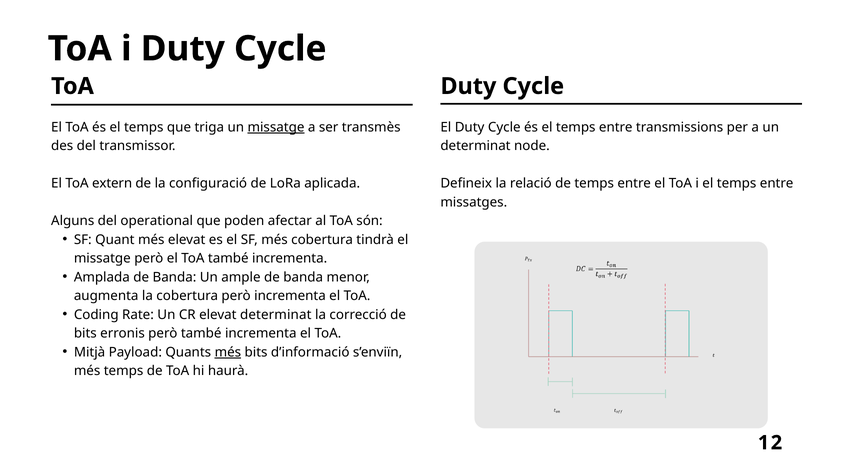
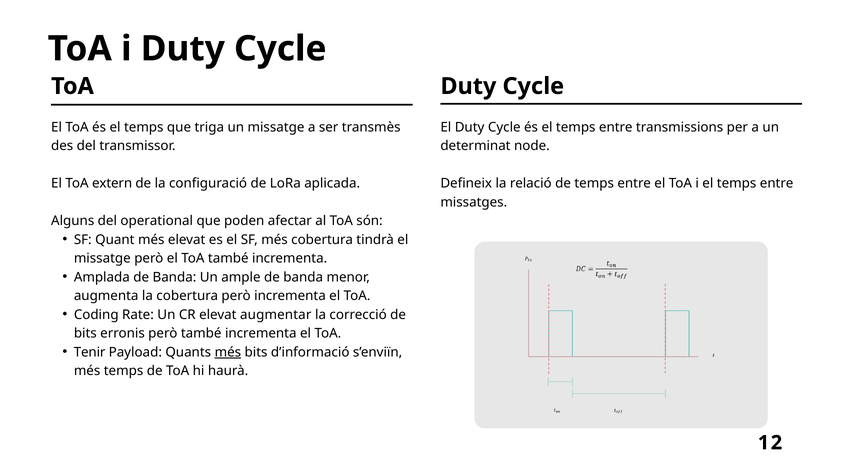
missatge at (276, 127) underline: present -> none
elevat determinat: determinat -> augmentar
Mitjà: Mitjà -> Tenir
